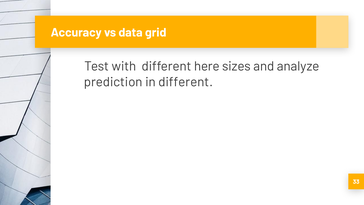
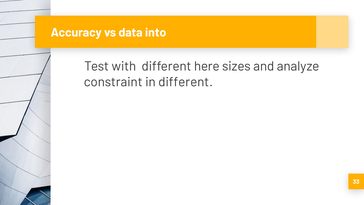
grid: grid -> into
prediction: prediction -> constraint
